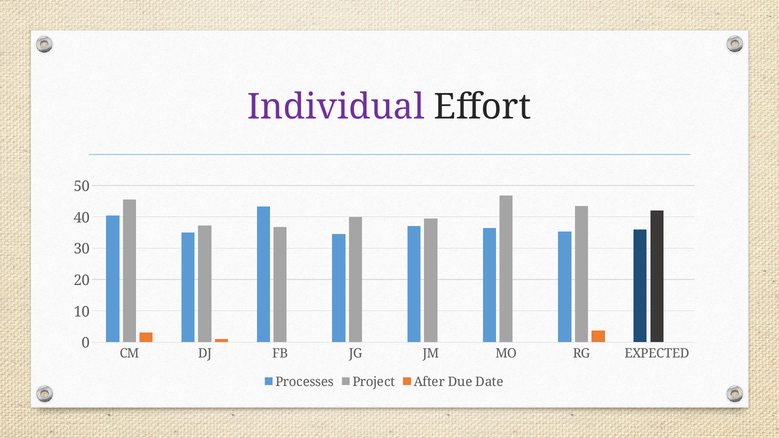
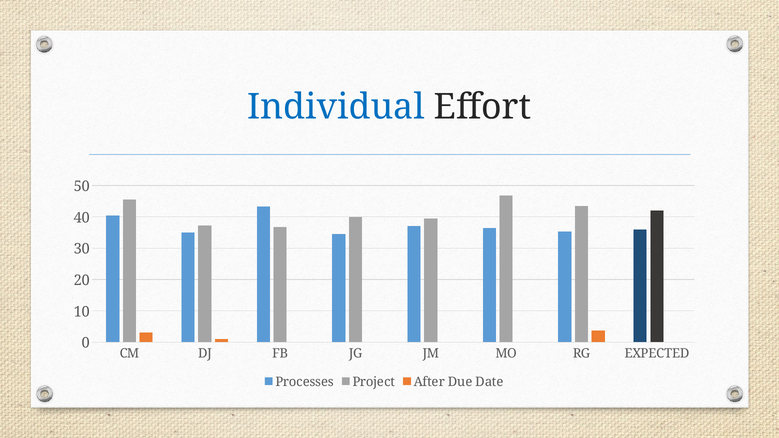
Individual colour: purple -> blue
